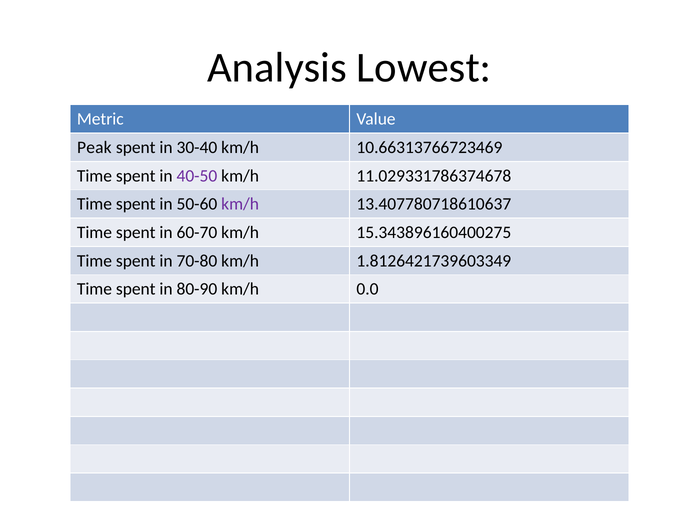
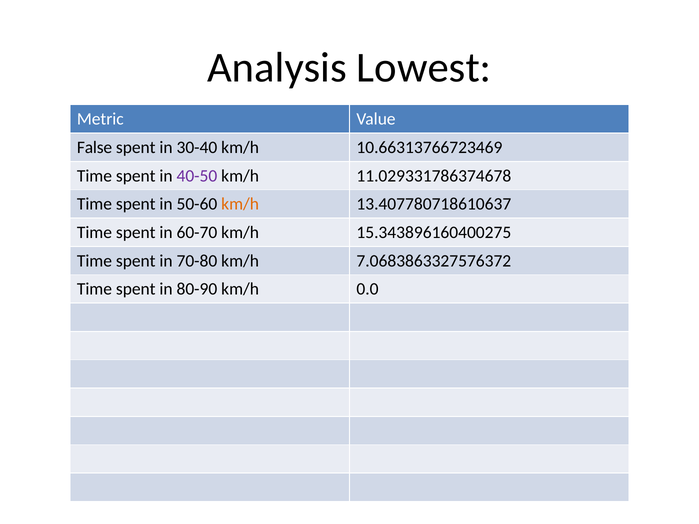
Peak: Peak -> False
km/h at (240, 204) colour: purple -> orange
1.8126421739603349: 1.8126421739603349 -> 7.0683863327576372
